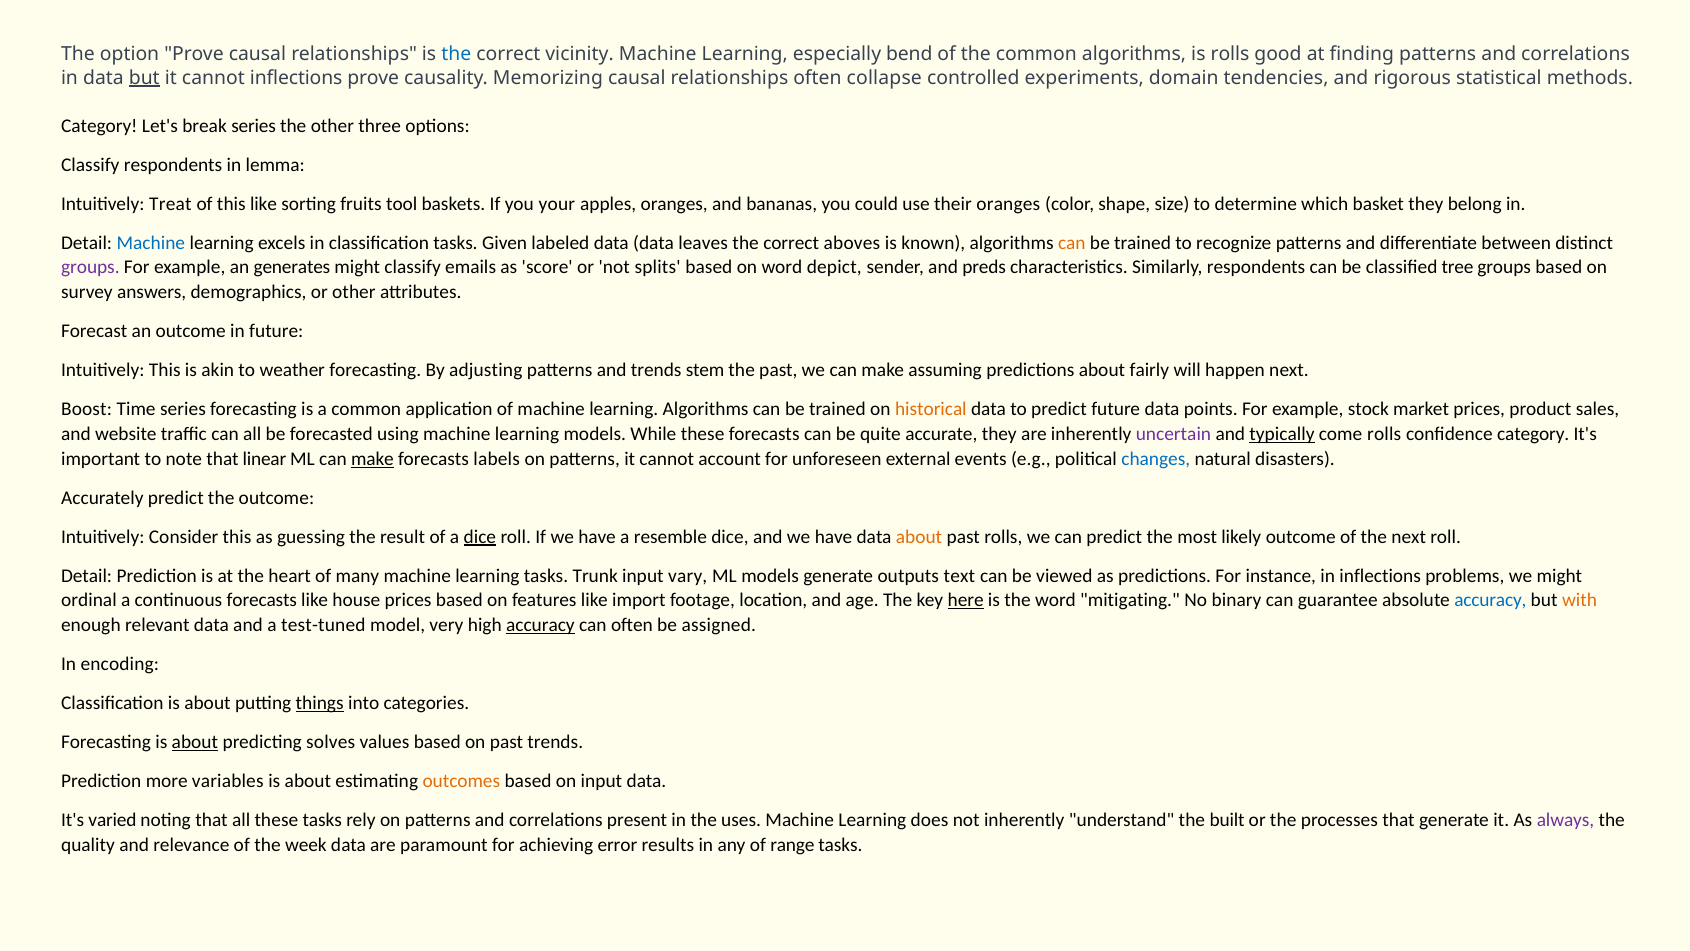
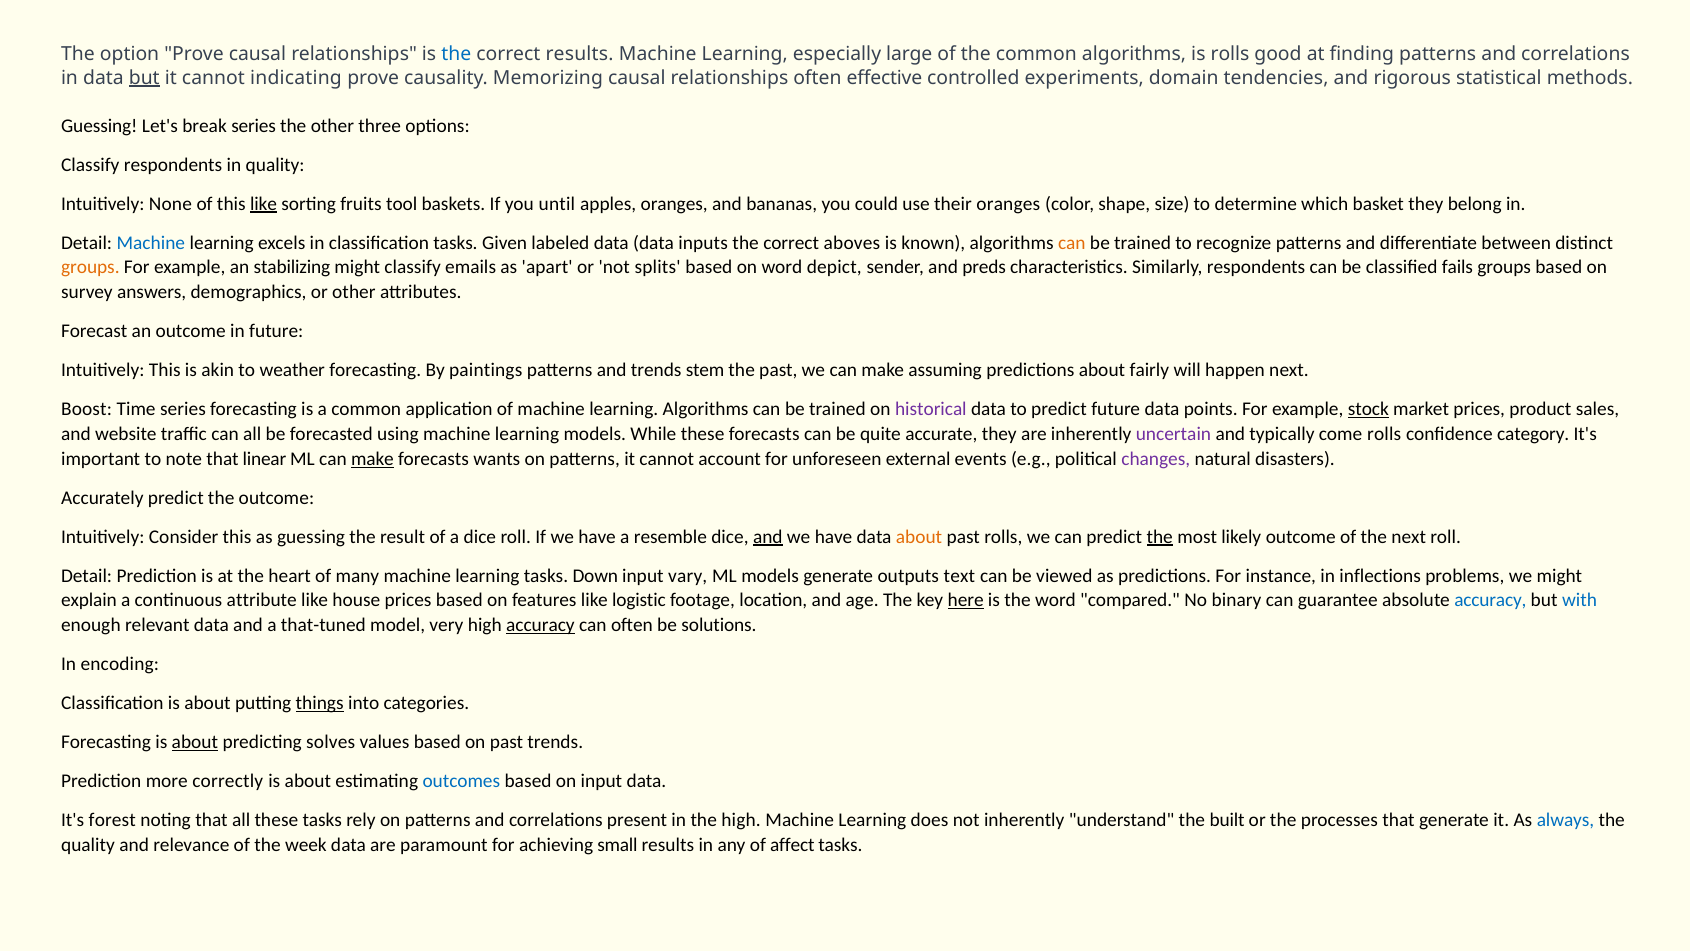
correct vicinity: vicinity -> results
bend: bend -> large
cannot inflections: inflections -> indicating
collapse: collapse -> effective
Category at (99, 126): Category -> Guessing
in lemma: lemma -> quality
Treat: Treat -> None
like at (264, 204) underline: none -> present
your: your -> until
leaves: leaves -> inputs
groups at (90, 267) colour: purple -> orange
generates: generates -> stabilizing
score: score -> apart
tree: tree -> fails
adjusting: adjusting -> paintings
historical colour: orange -> purple
stock underline: none -> present
typically underline: present -> none
labels: labels -> wants
changes colour: blue -> purple
dice at (480, 537) underline: present -> none
and at (768, 537) underline: none -> present
the at (1160, 537) underline: none -> present
Trunk: Trunk -> Down
ordinal: ordinal -> explain
continuous forecasts: forecasts -> attribute
import: import -> logistic
mitigating: mitigating -> compared
with colour: orange -> blue
test-tuned: test-tuned -> that-tuned
assigned: assigned -> solutions
variables: variables -> correctly
outcomes colour: orange -> blue
varied: varied -> forest
the uses: uses -> high
always colour: purple -> blue
error: error -> small
range: range -> affect
